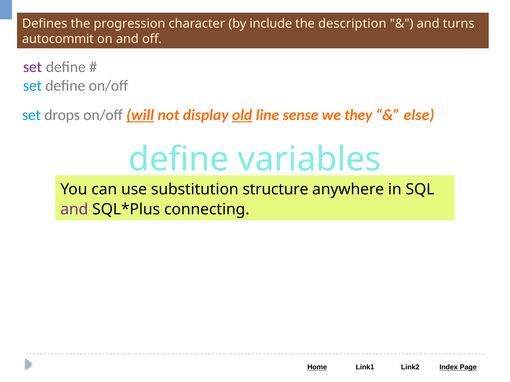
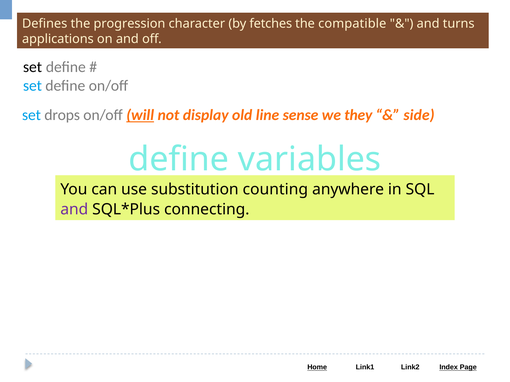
include: include -> fetches
description: description -> compatible
autocommit: autocommit -> applications
set at (33, 67) colour: purple -> black
old underline: present -> none
else: else -> side
structure: structure -> counting
